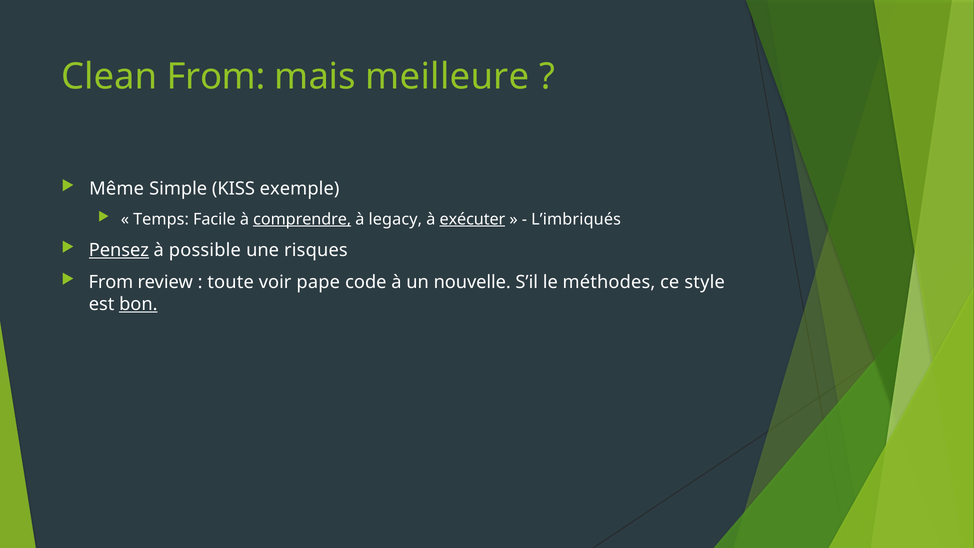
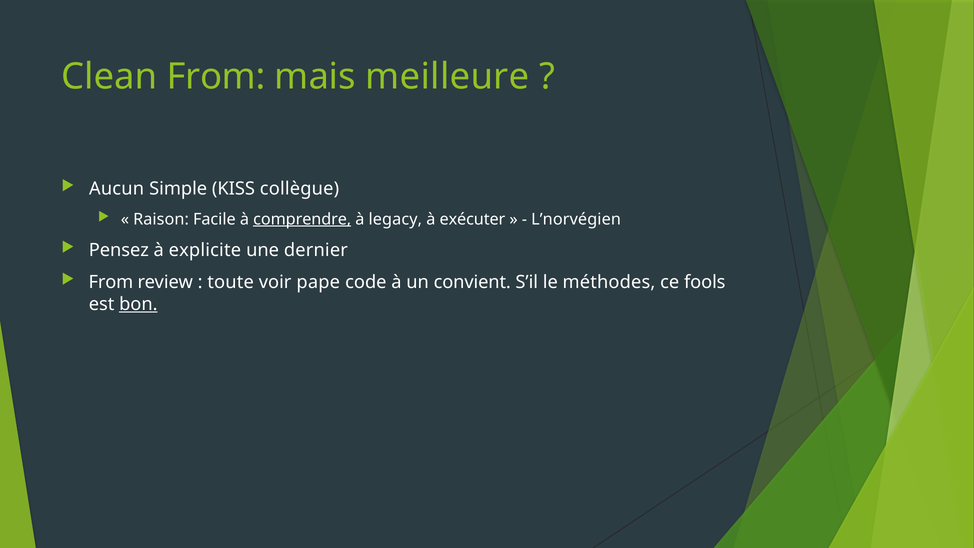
Même: Même -> Aucun
exemple: exemple -> collègue
Temps: Temps -> Raison
exécuter underline: present -> none
L’imbriqués: L’imbriqués -> L’norvégien
Pensez underline: present -> none
possible: possible -> explicite
risques: risques -> dernier
nouvelle: nouvelle -> convient
style: style -> fools
